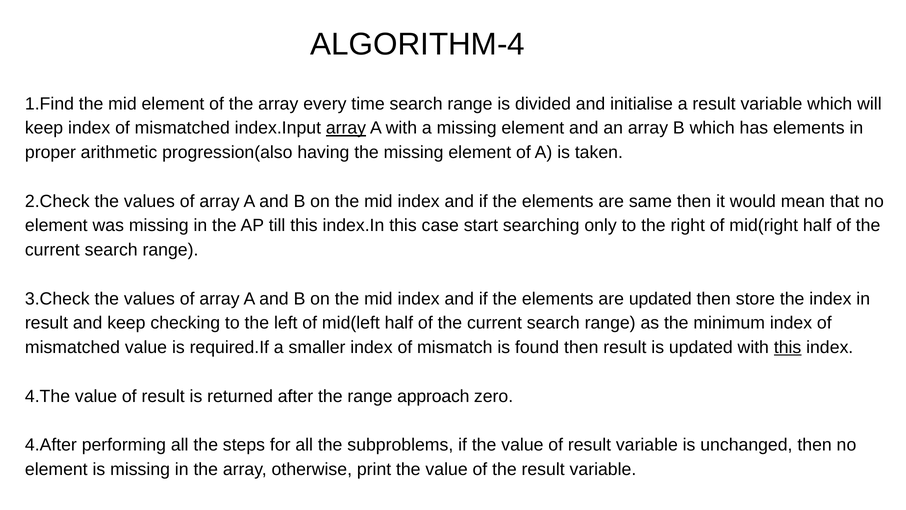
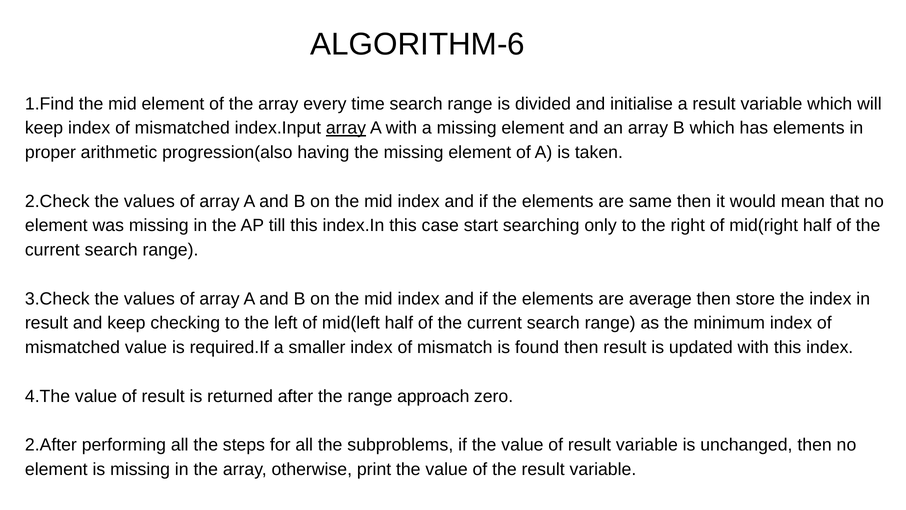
ALGORITHM-4: ALGORITHM-4 -> ALGORITHM-6
are updated: updated -> average
this at (788, 347) underline: present -> none
4.After: 4.After -> 2.After
